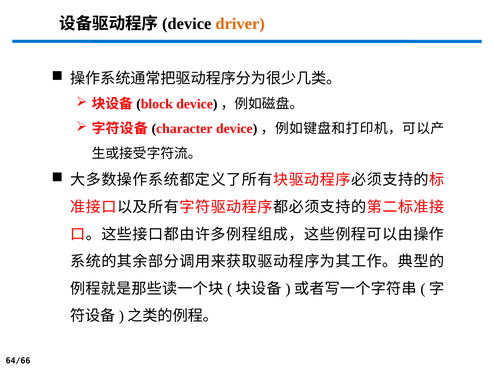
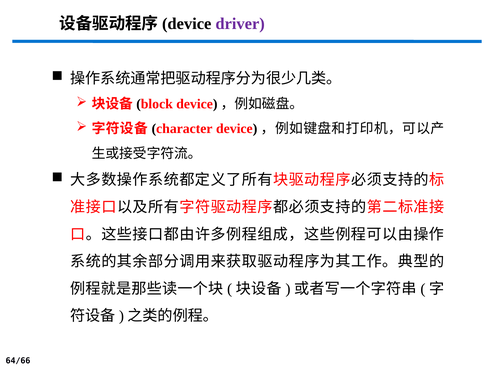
driver colour: orange -> purple
